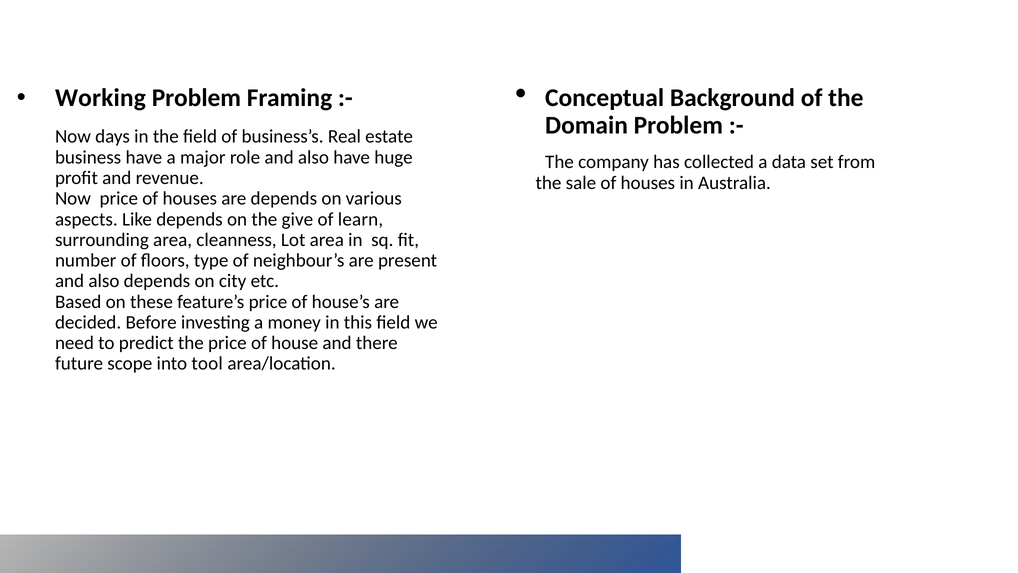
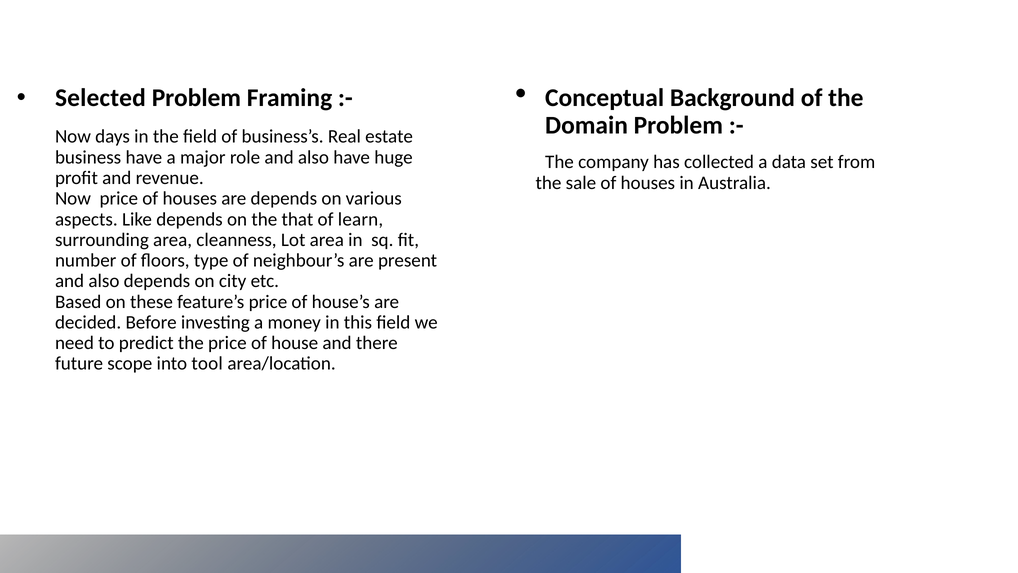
Working: Working -> Selected
give: give -> that
